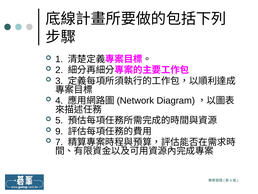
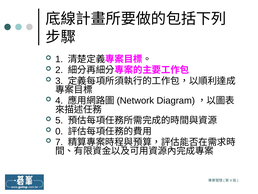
9: 9 -> 0
